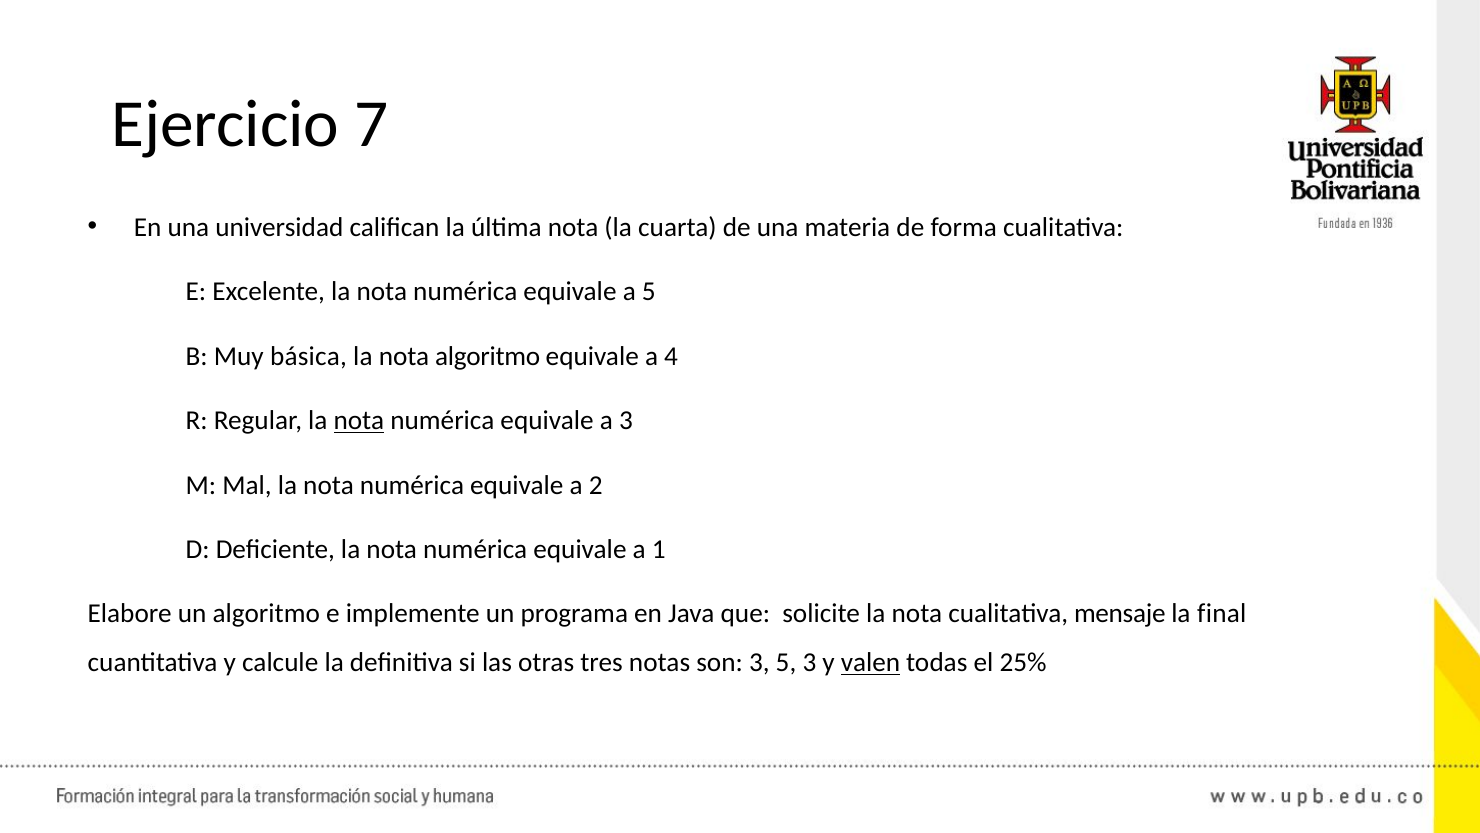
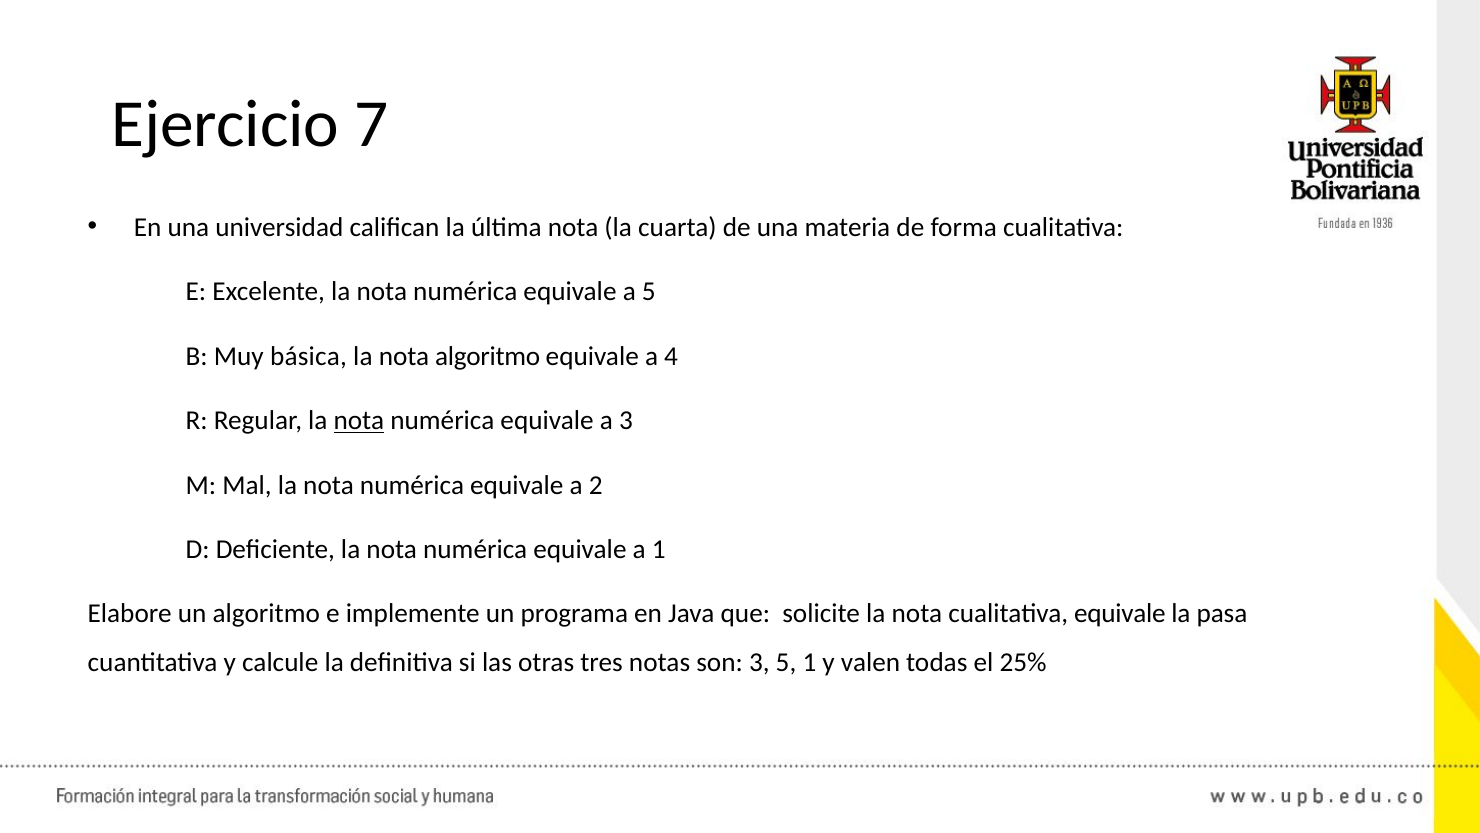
cualitativa mensaje: mensaje -> equivale
final: final -> pasa
5 3: 3 -> 1
valen underline: present -> none
